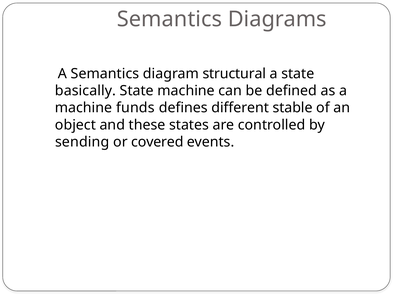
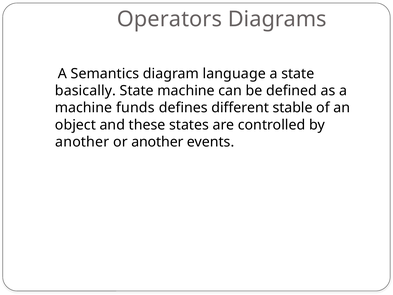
Semantics at (169, 19): Semantics -> Operators
structural: structural -> language
sending at (82, 142): sending -> another
or covered: covered -> another
